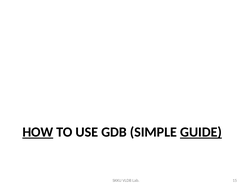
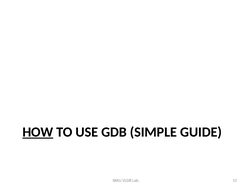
GUIDE underline: present -> none
